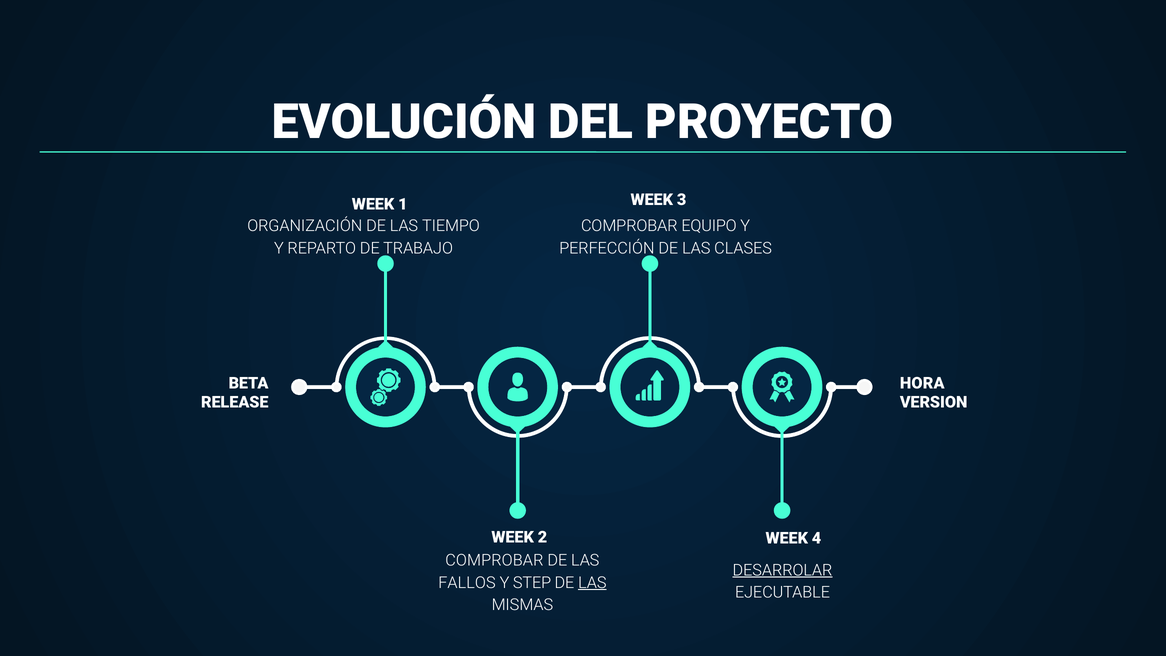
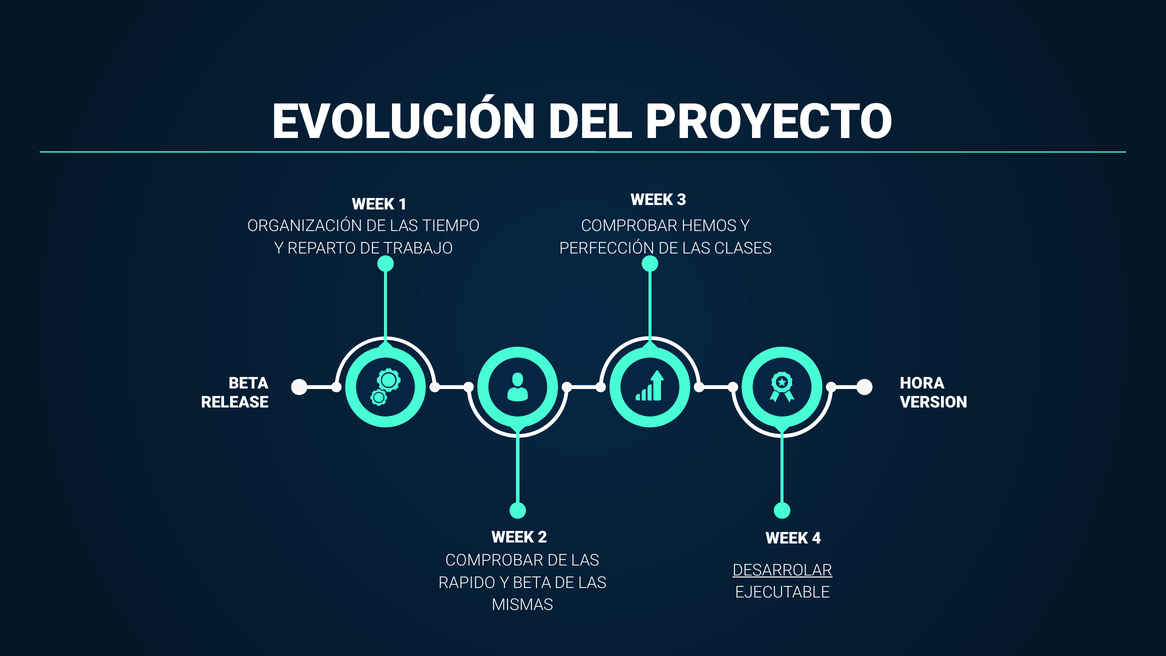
EQUIPO: EQUIPO -> HEMOS
FALLOS: FALLOS -> RAPIDO
Y STEP: STEP -> BETA
LAS at (592, 583) underline: present -> none
